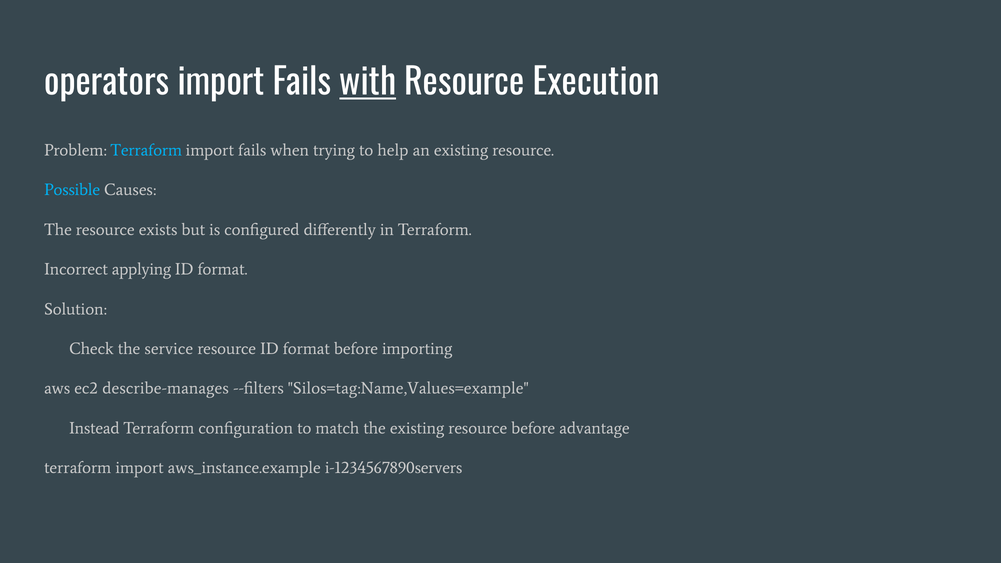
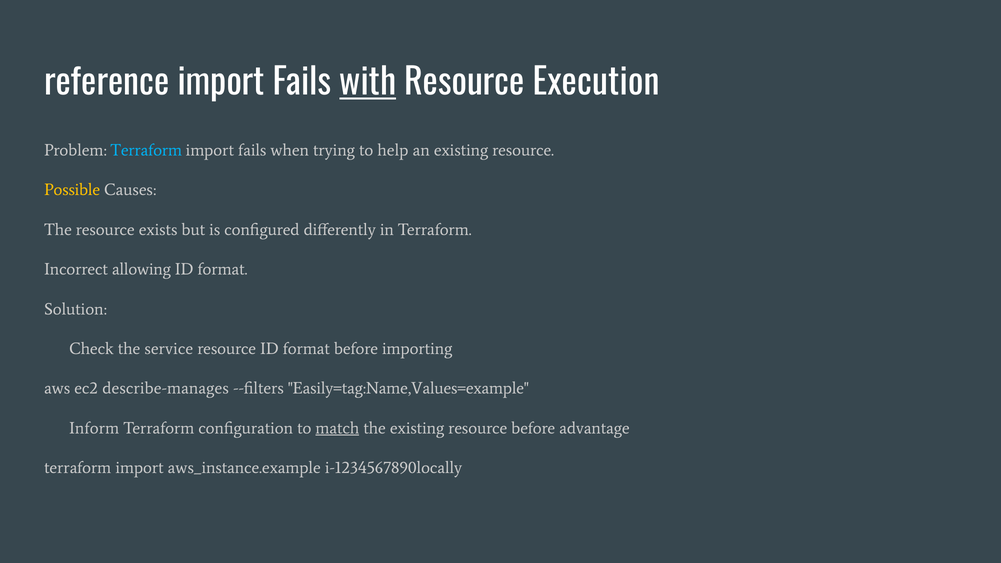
operators: operators -> reference
Possible colour: light blue -> yellow
applying: applying -> allowing
Silos=tag:Name,Values=example: Silos=tag:Name,Values=example -> Easily=tag:Name,Values=example
Instead: Instead -> Inform
match underline: none -> present
i-1234567890servers: i-1234567890servers -> i-1234567890locally
